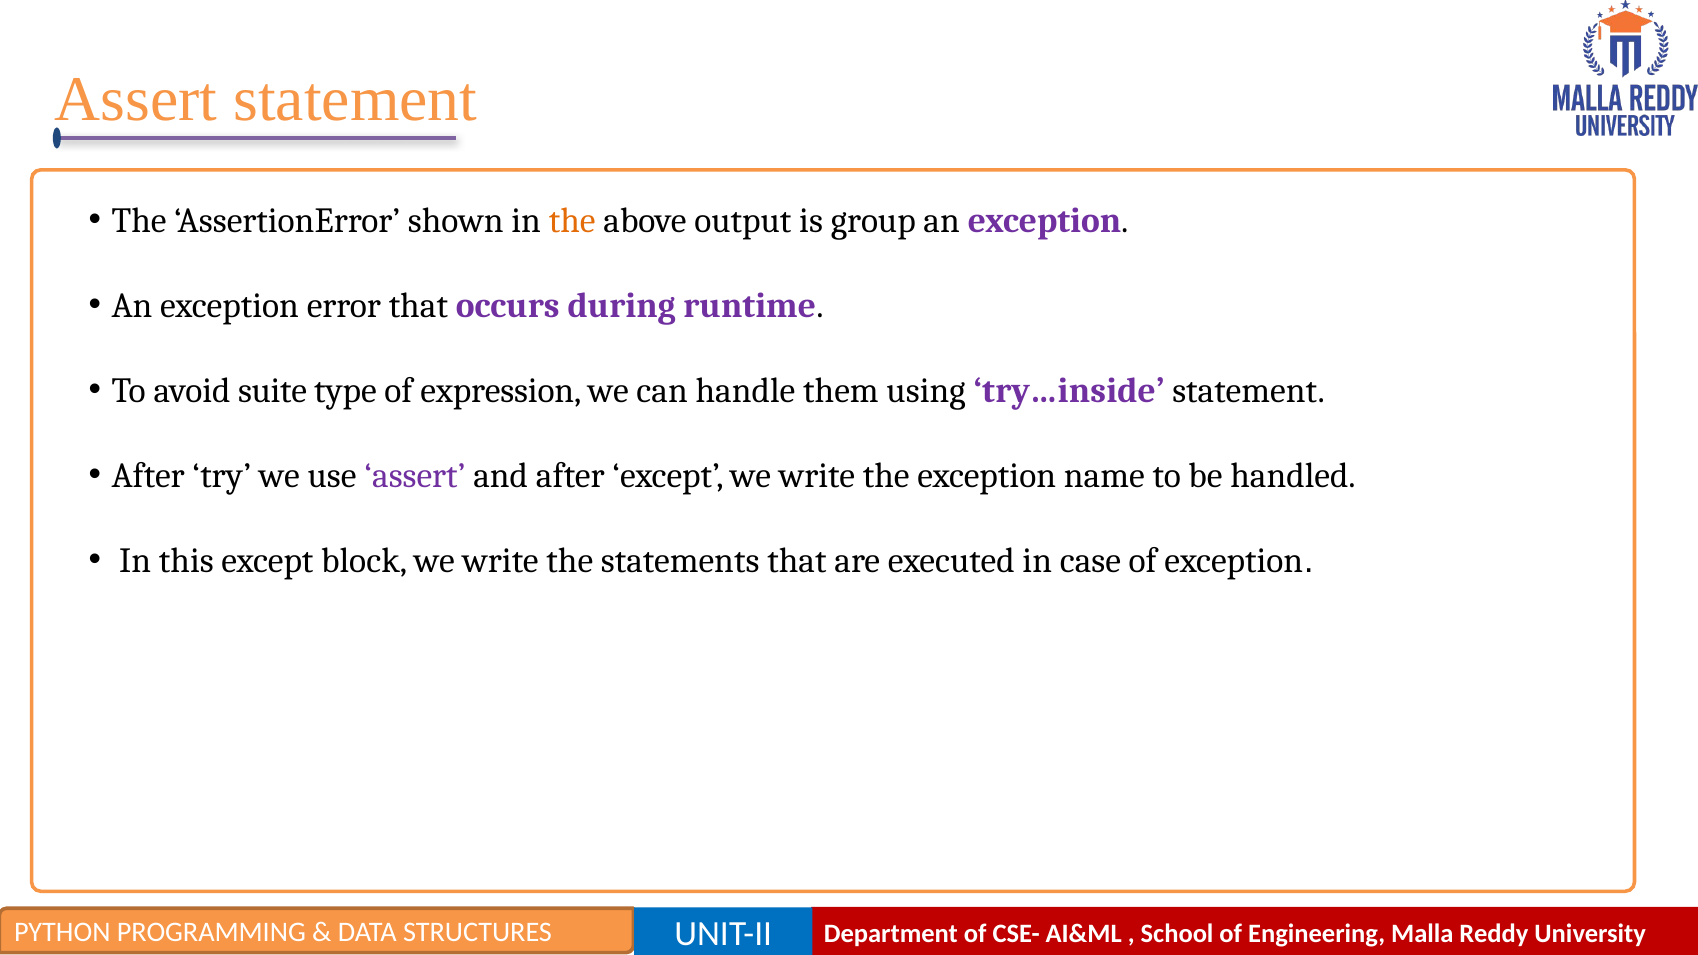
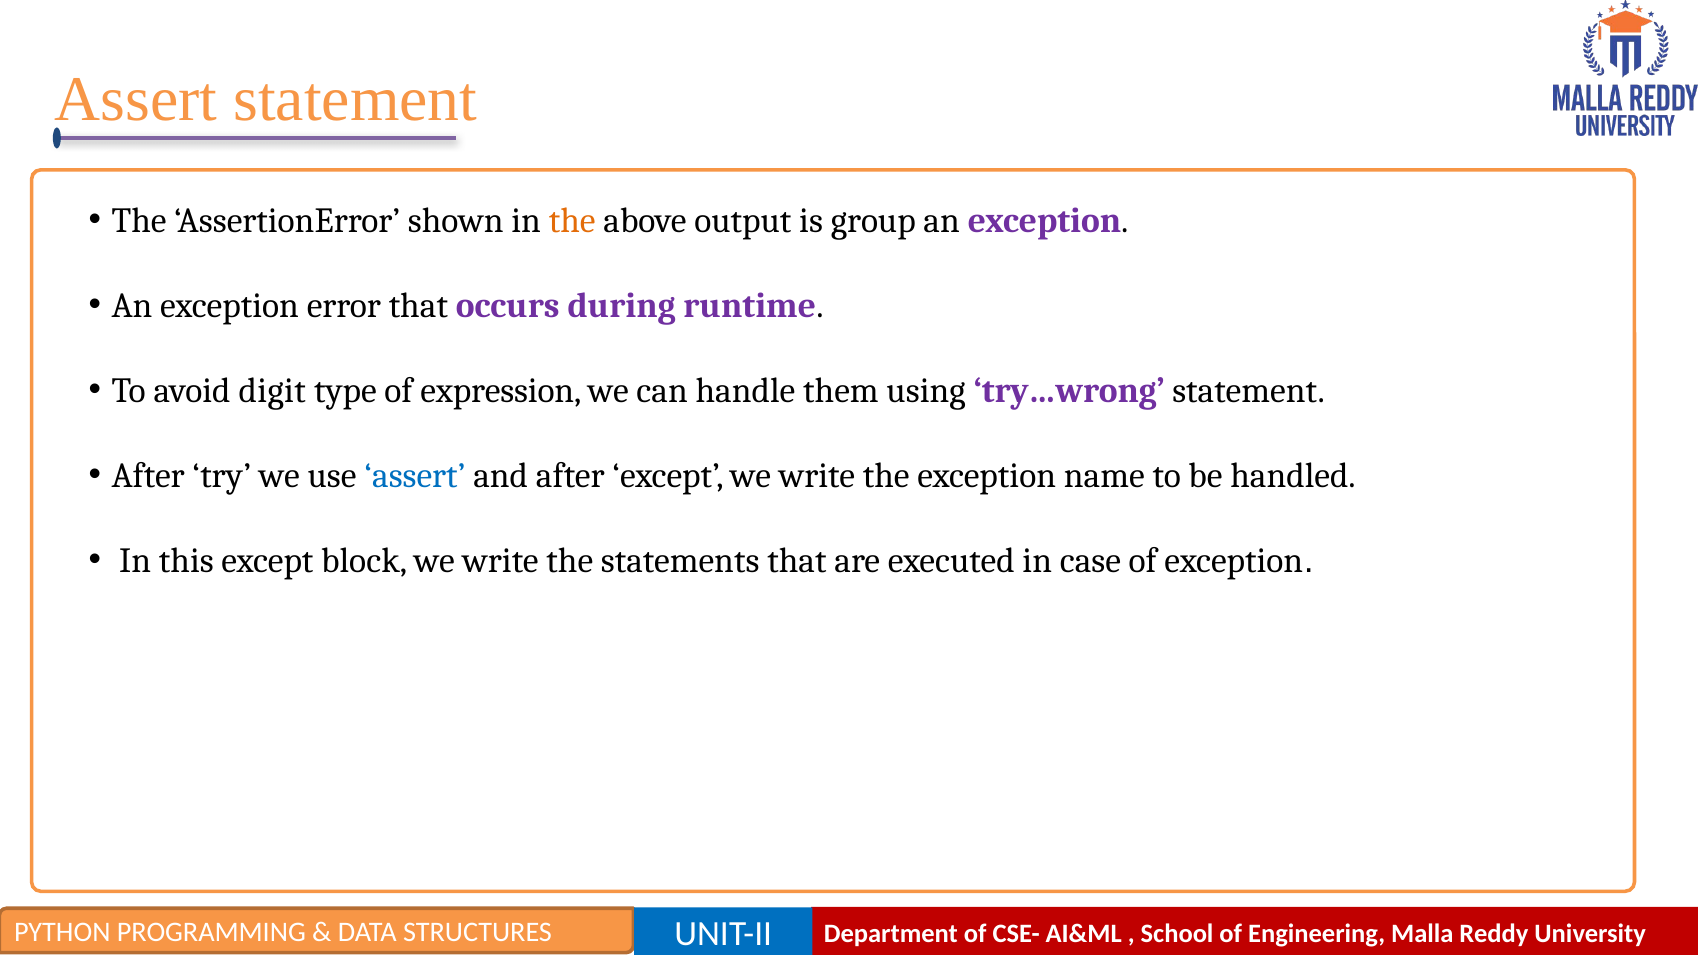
suite: suite -> digit
try…inside: try…inside -> try…wrong
assert at (415, 476) colour: purple -> blue
